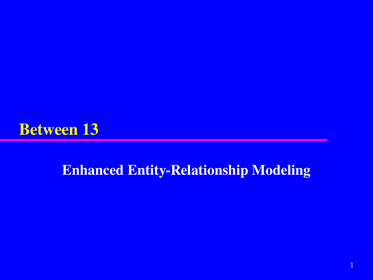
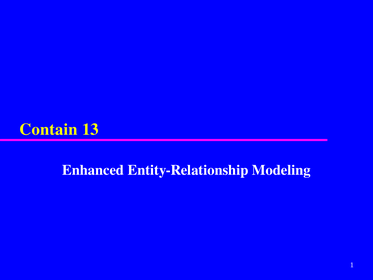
Between: Between -> Contain
